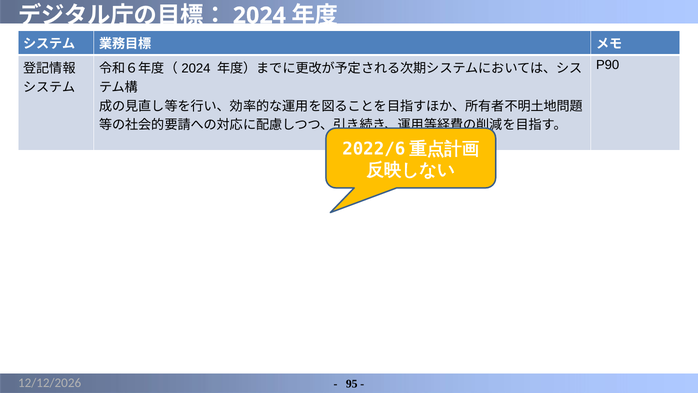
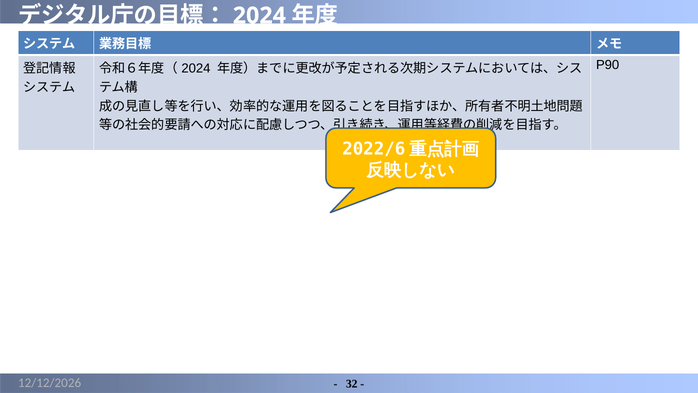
95: 95 -> 32
